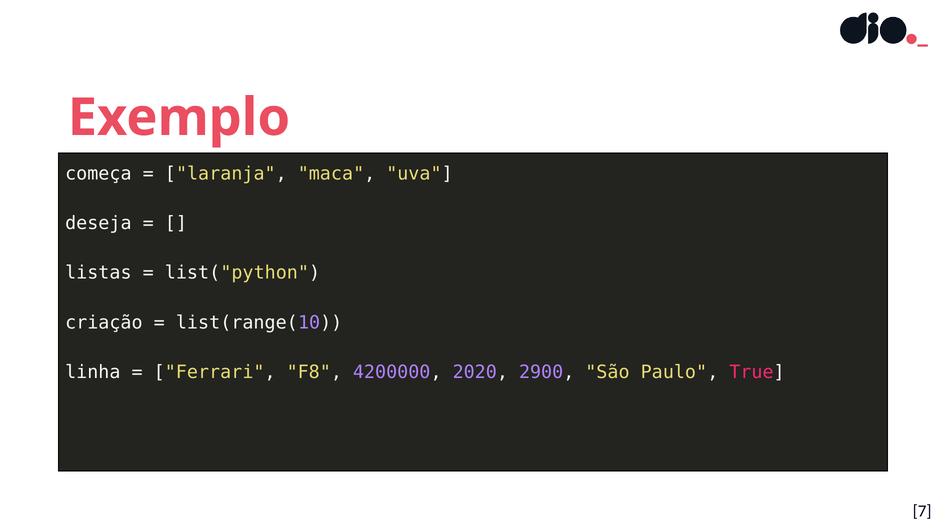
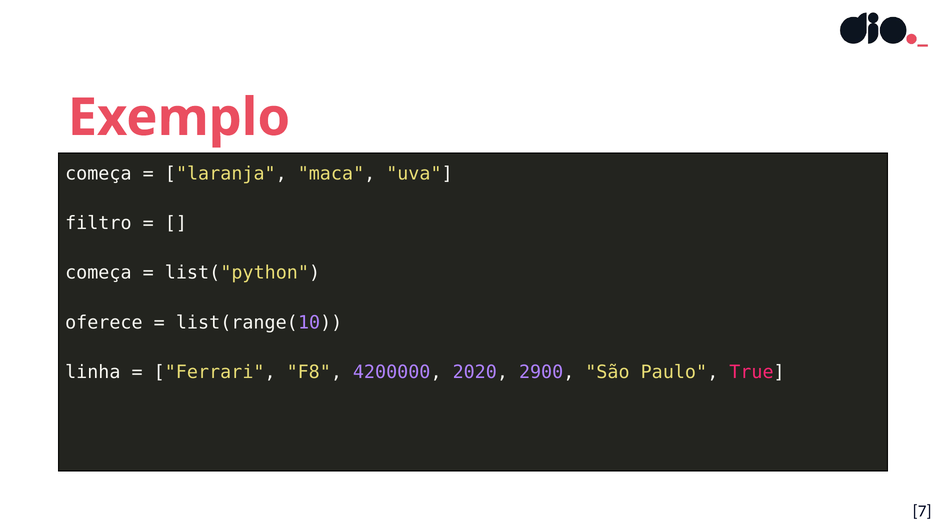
deseja: deseja -> filtro
listas at (98, 273): listas -> começa
criação: criação -> oferece
